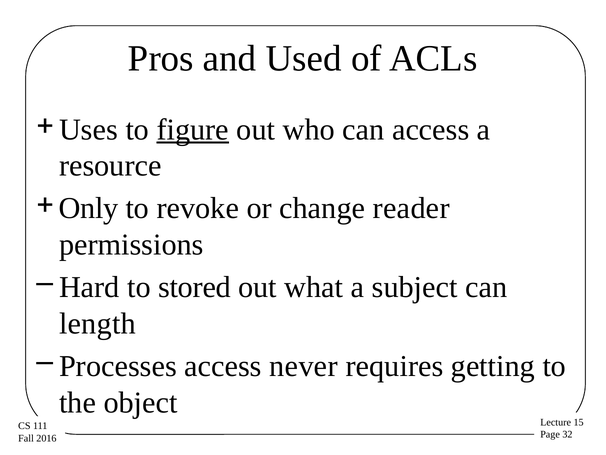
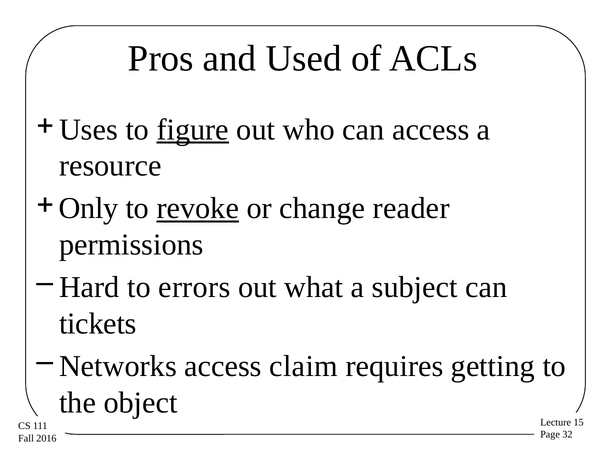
revoke underline: none -> present
stored: stored -> errors
length: length -> tickets
Processes: Processes -> Networks
never: never -> claim
